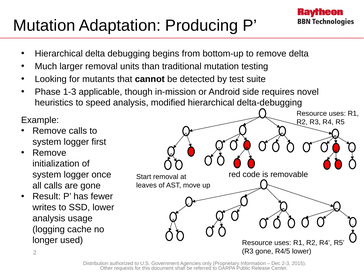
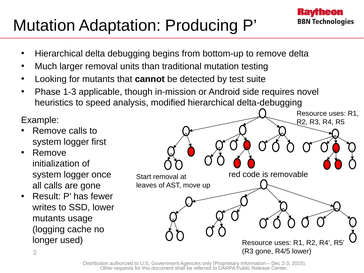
analysis at (49, 218): analysis -> mutants
